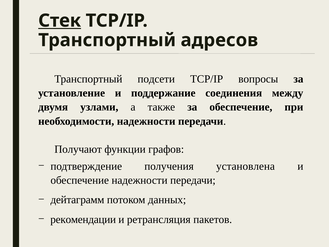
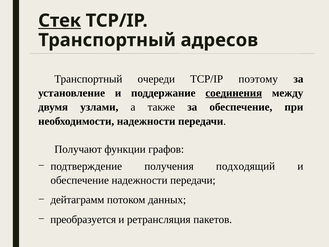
подсети: подсети -> очереди
вопросы: вопросы -> поэтому
соединения underline: none -> present
установлена: установлена -> подходящий
рекомендации: рекомендации -> преобразуется
